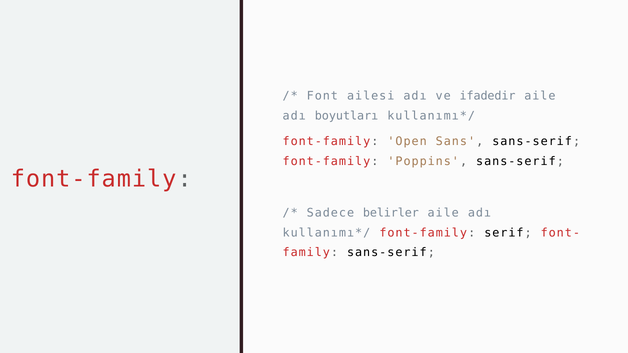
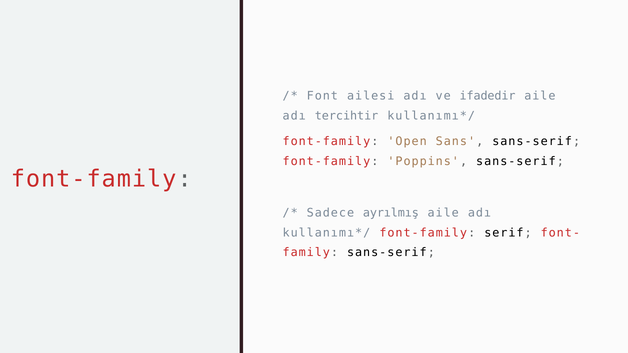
boyutları: boyutları -> tercihtir
belirler: belirler -> ayrılmış
